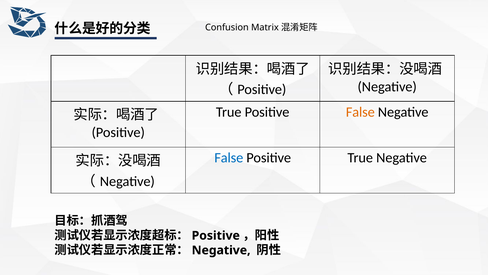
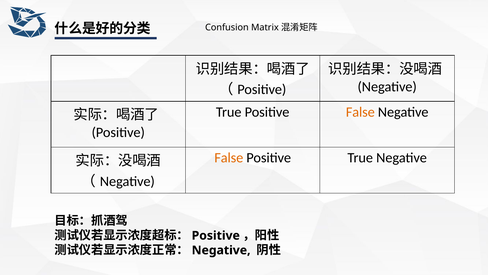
False at (229, 158) colour: blue -> orange
